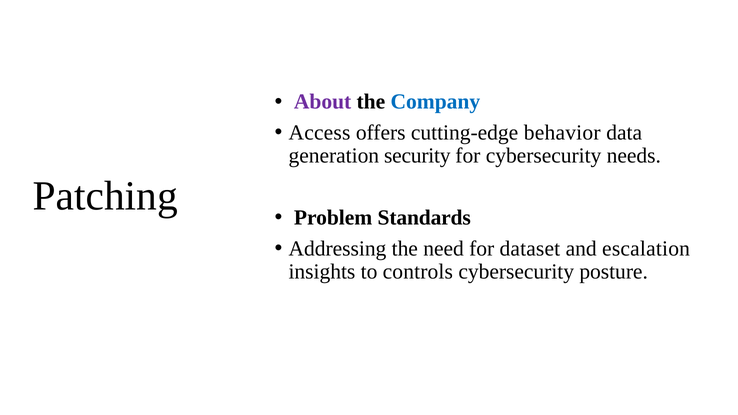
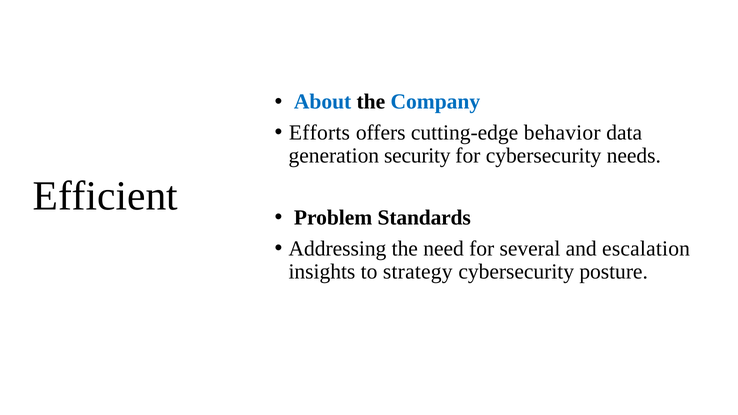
About colour: purple -> blue
Access: Access -> Efforts
Patching: Patching -> Efficient
dataset: dataset -> several
controls: controls -> strategy
